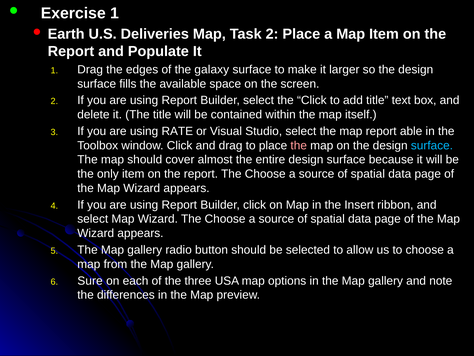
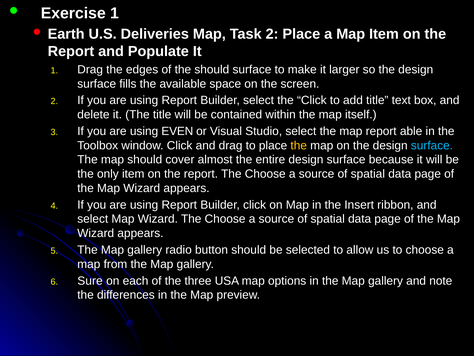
the galaxy: galaxy -> should
RATE: RATE -> EVEN
the at (299, 145) colour: pink -> yellow
